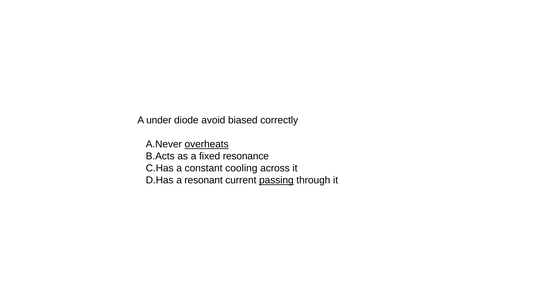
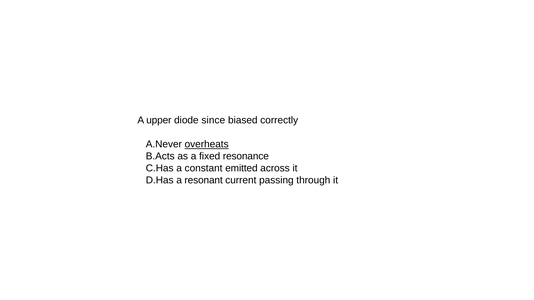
under: under -> upper
avoid: avoid -> since
cooling: cooling -> emitted
passing underline: present -> none
